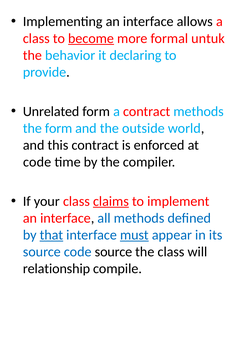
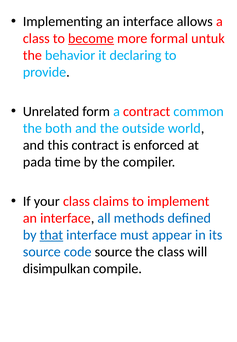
contract methods: methods -> common
the form: form -> both
code at (37, 162): code -> pada
claims underline: present -> none
must underline: present -> none
relationship: relationship -> disimpulkan
